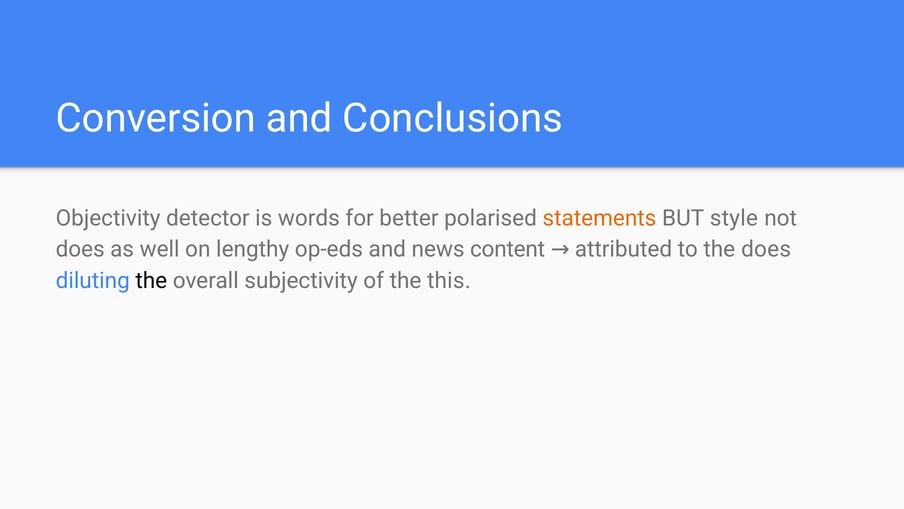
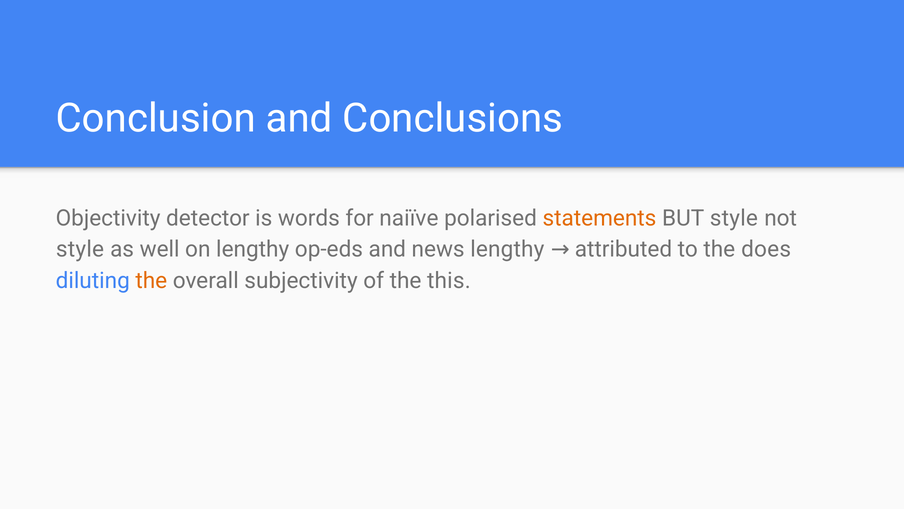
Conversion: Conversion -> Conclusion
better: better -> naiïve
does at (80, 249): does -> style
news content: content -> lengthy
the at (151, 280) colour: black -> orange
